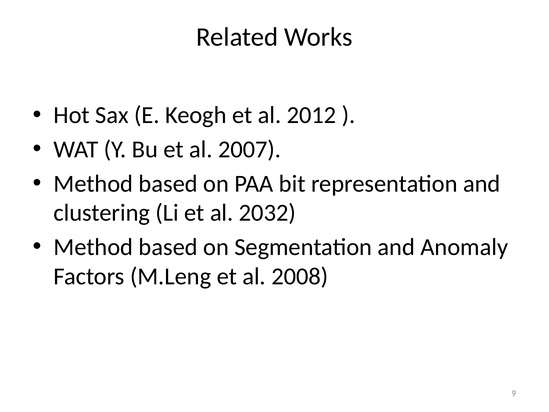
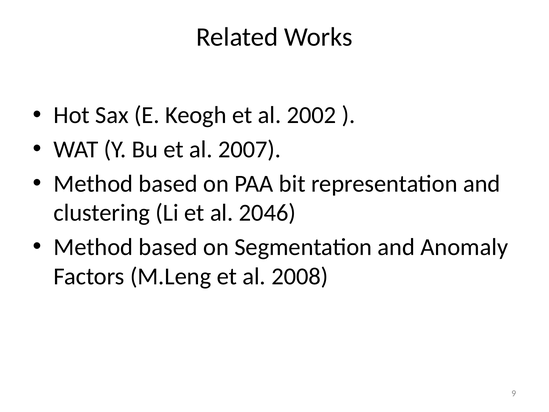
2012: 2012 -> 2002
2032: 2032 -> 2046
